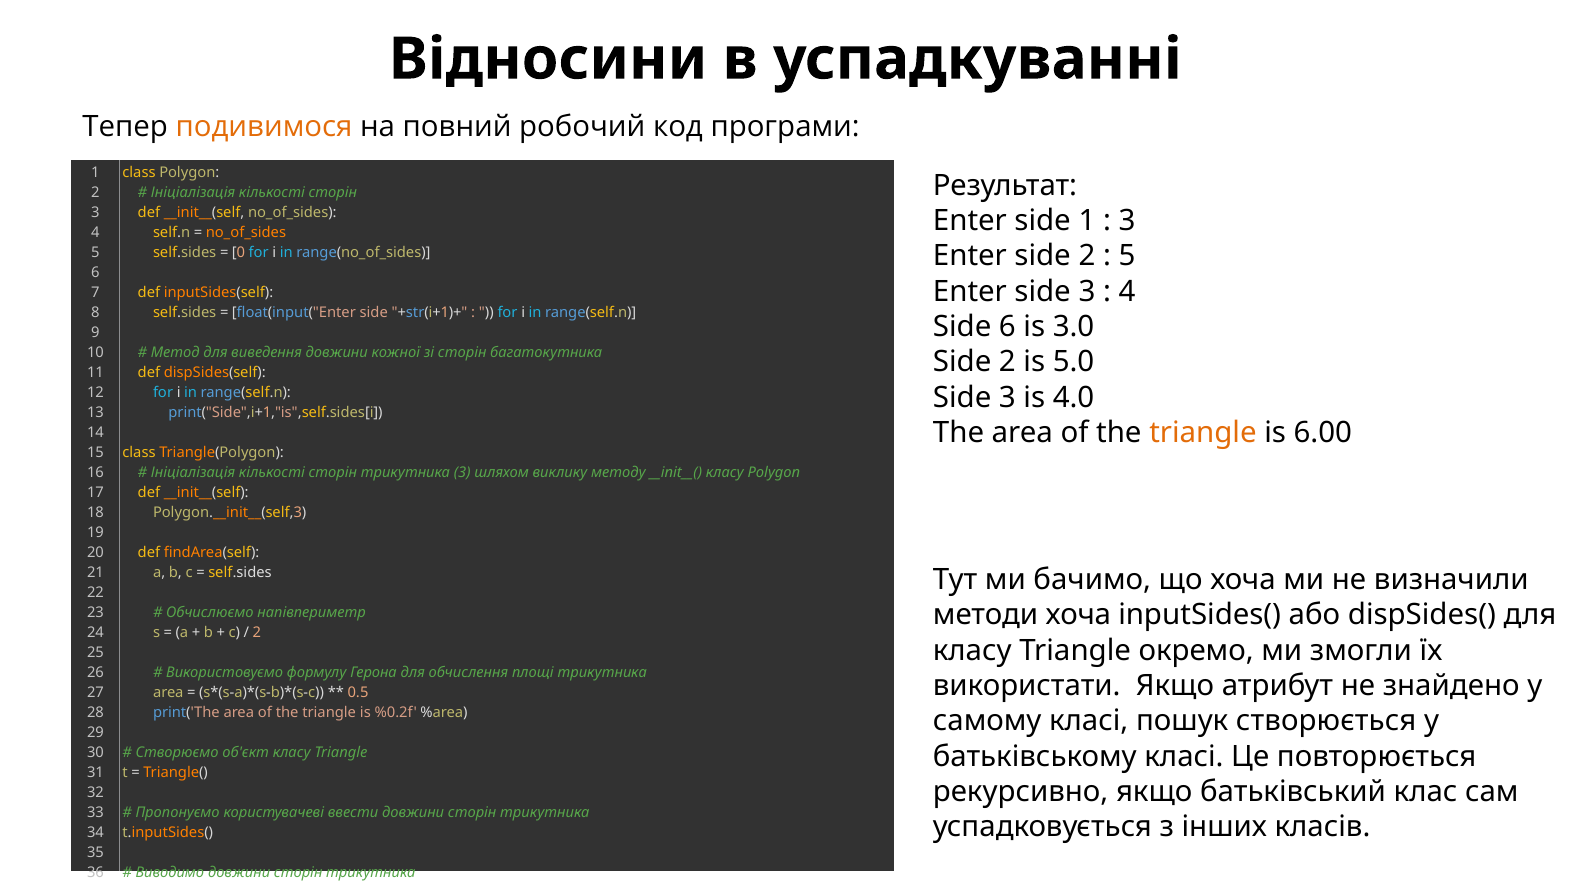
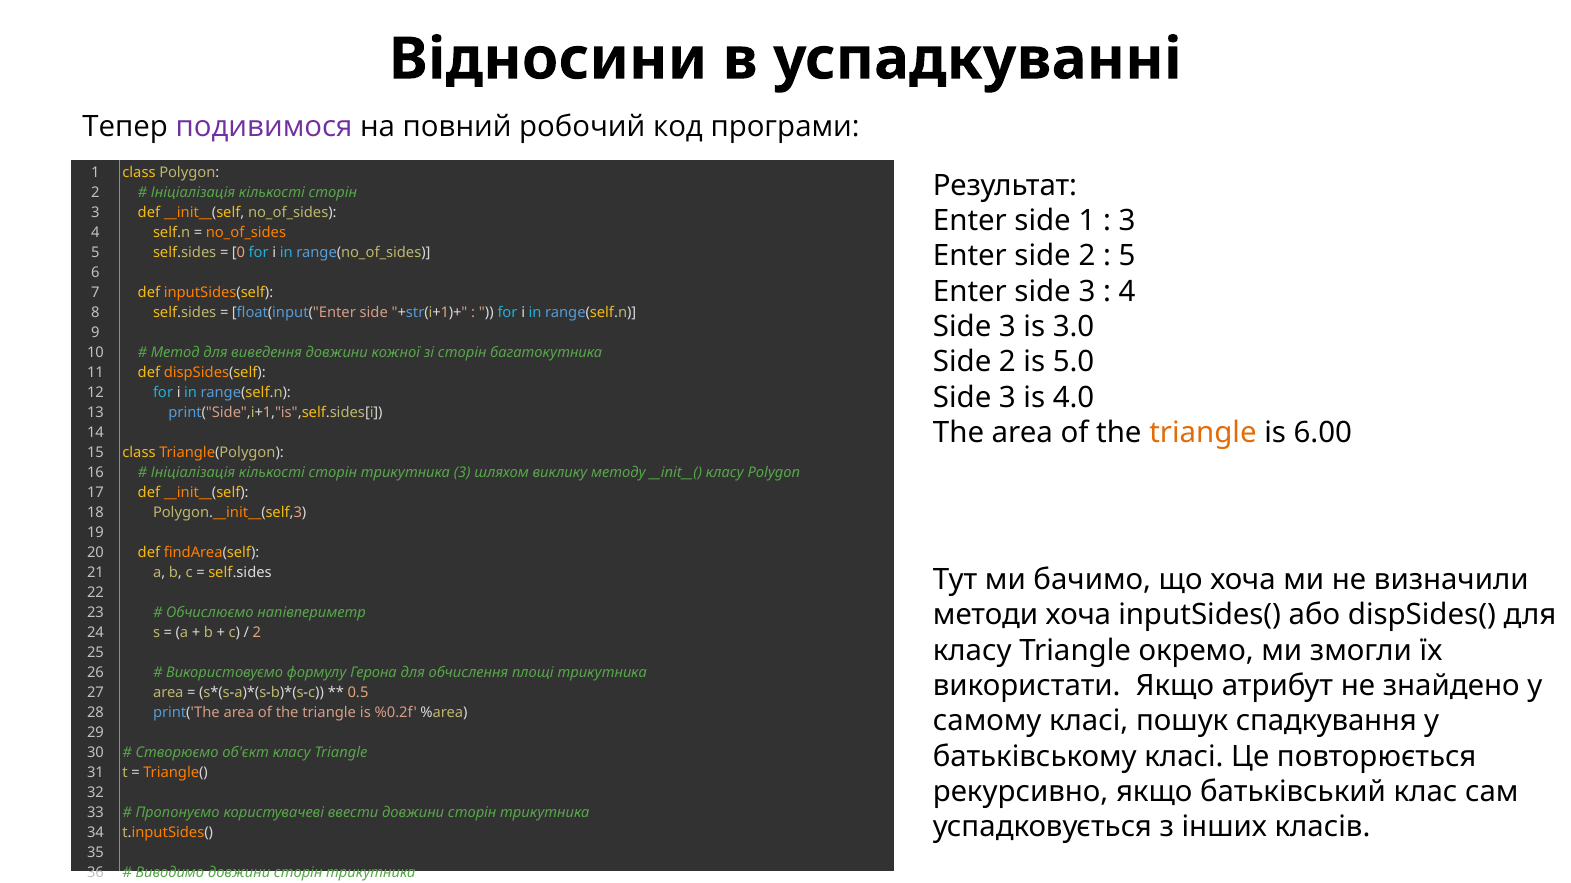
подивимося colour: orange -> purple
6 at (1007, 327): 6 -> 3
створюється: створюється -> спадкування
